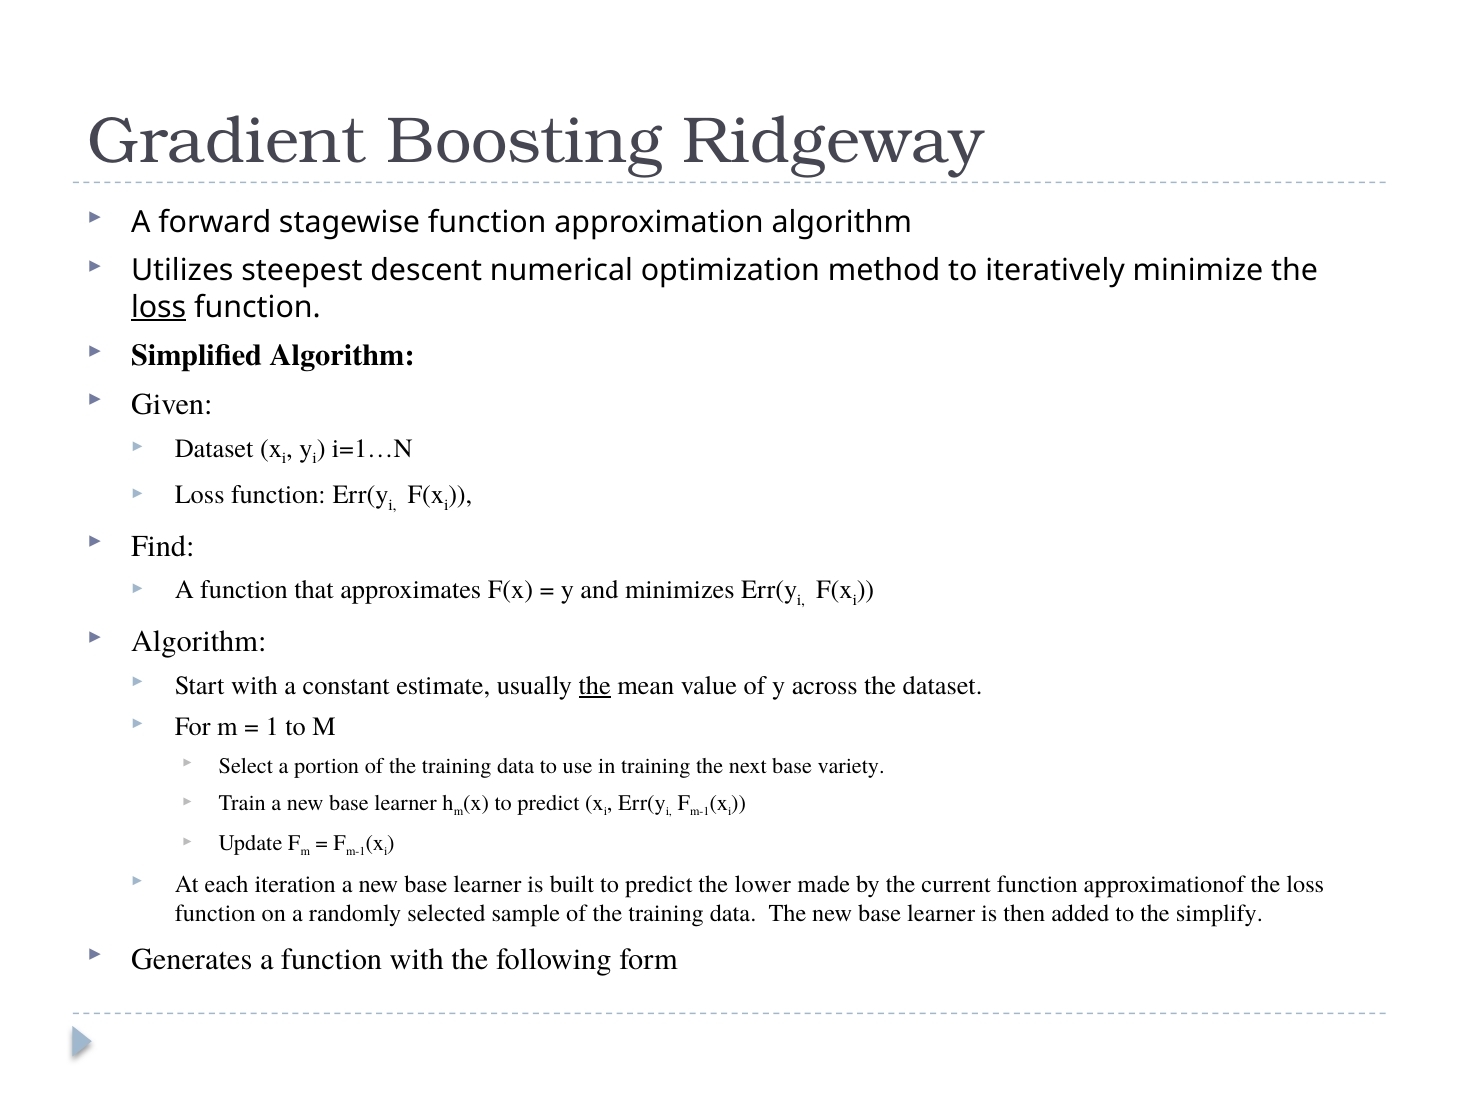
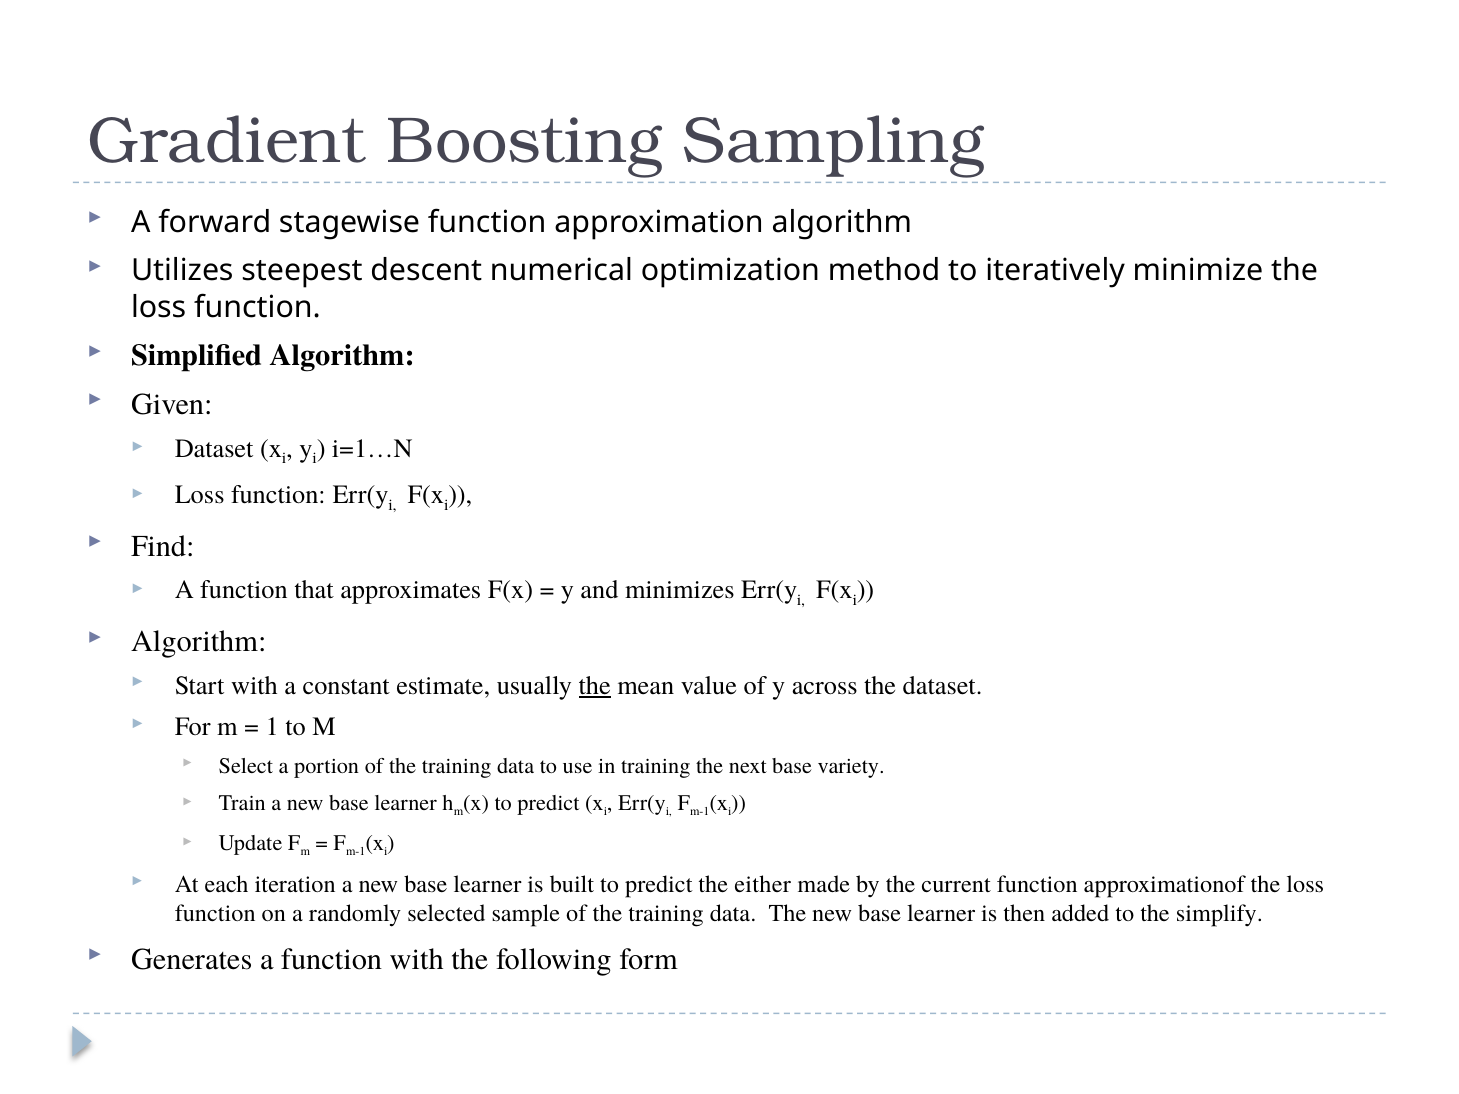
Ridgeway: Ridgeway -> Sampling
loss at (159, 307) underline: present -> none
lower: lower -> either
